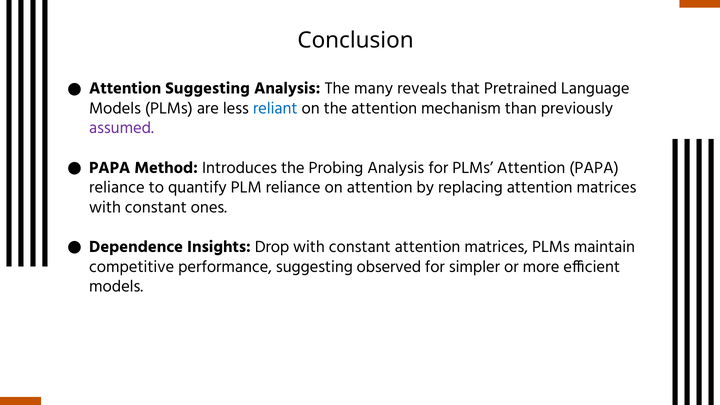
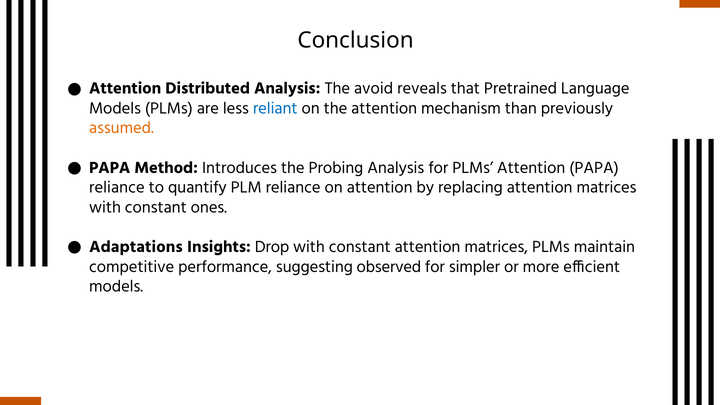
Attention Suggesting: Suggesting -> Distributed
many: many -> avoid
assumed colour: purple -> orange
Dependence: Dependence -> Adaptations
